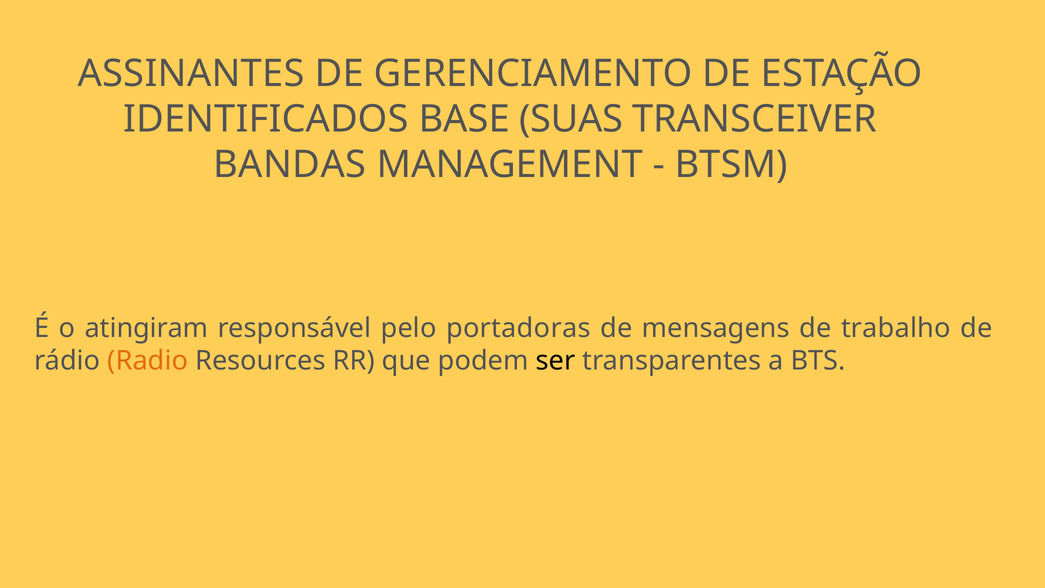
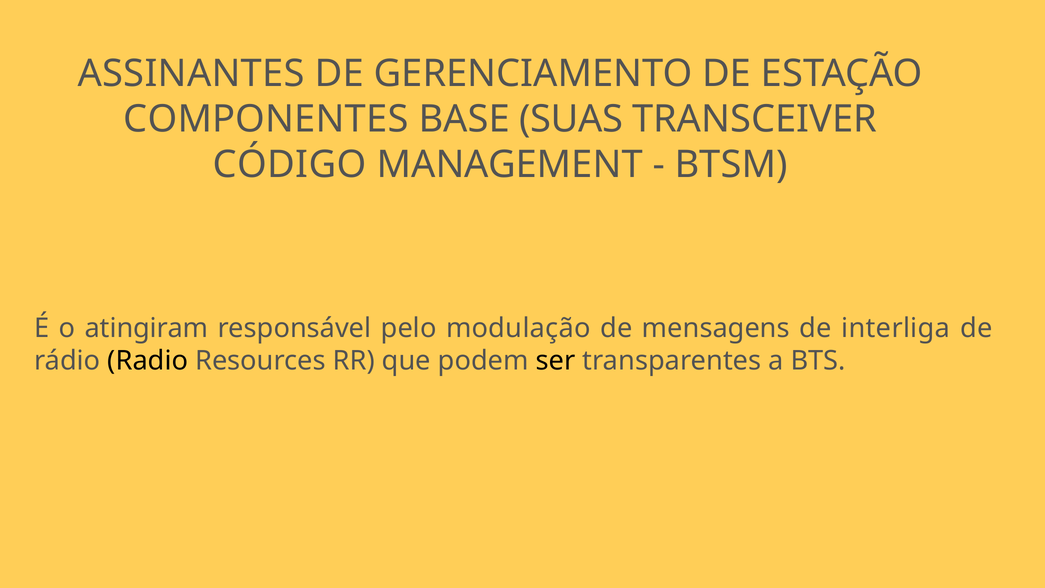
IDENTIFICADOS: IDENTIFICADOS -> COMPONENTES
BANDAS: BANDAS -> CÓDIGO
portadoras: portadoras -> modulação
trabalho: trabalho -> interliga
Radio colour: orange -> black
